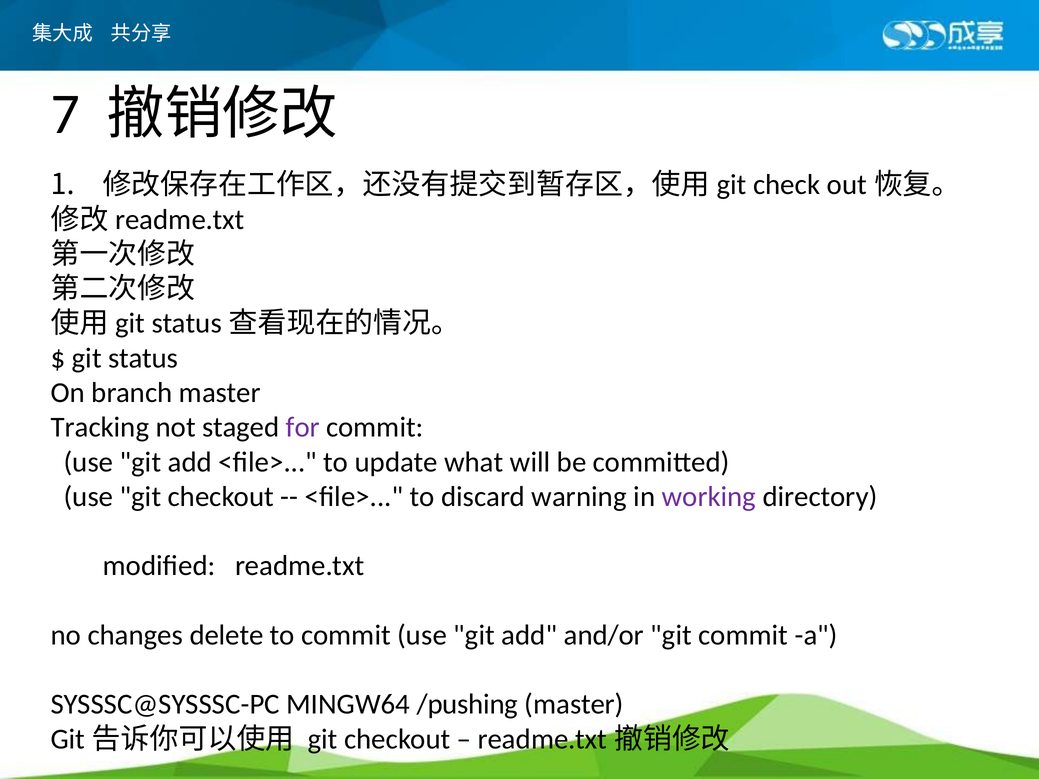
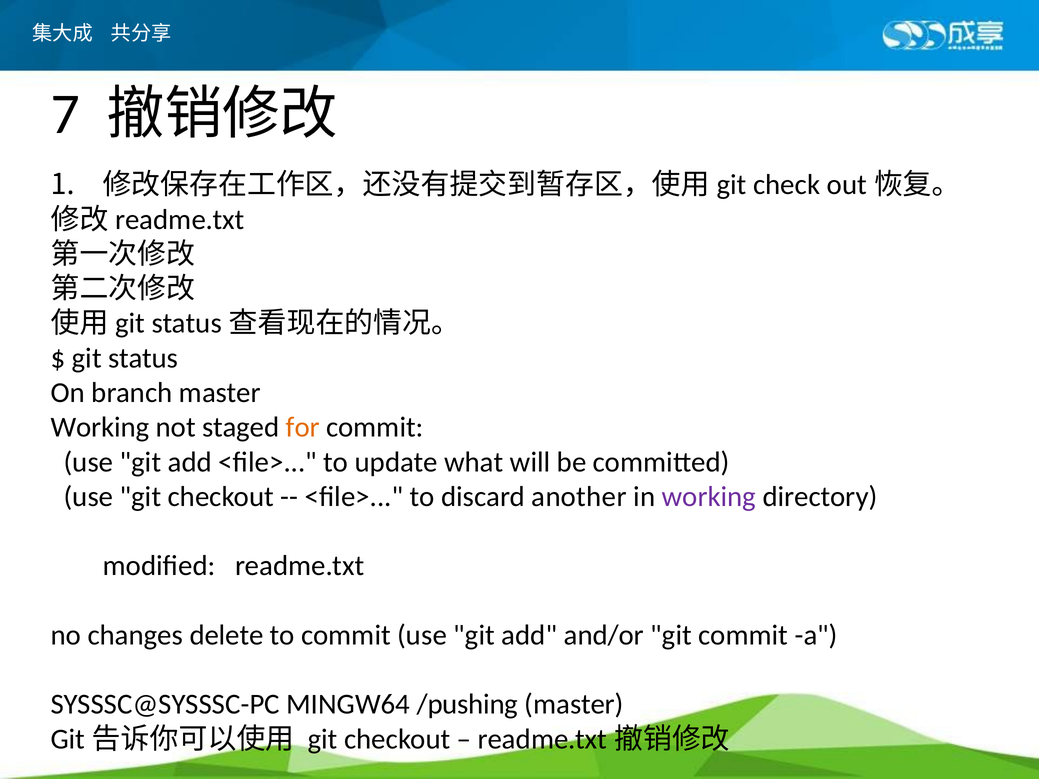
Tracking at (100, 428): Tracking -> Working
for colour: purple -> orange
warning: warning -> another
